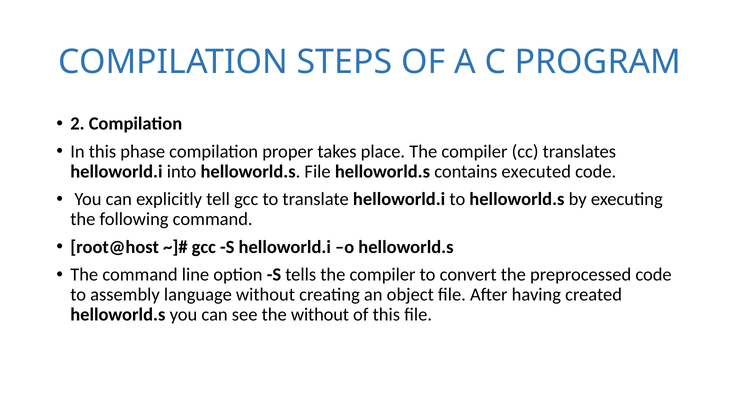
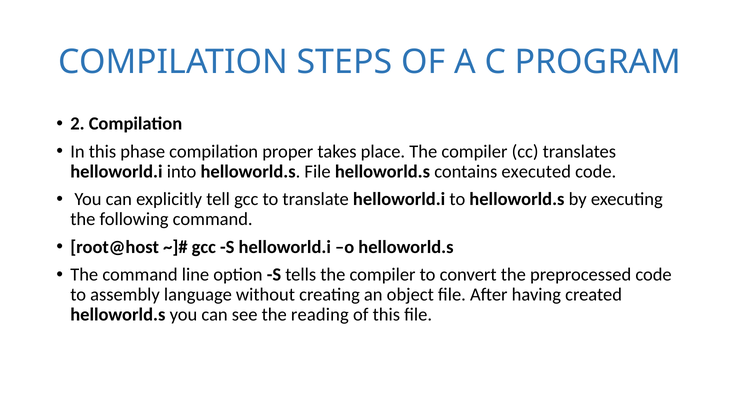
the without: without -> reading
